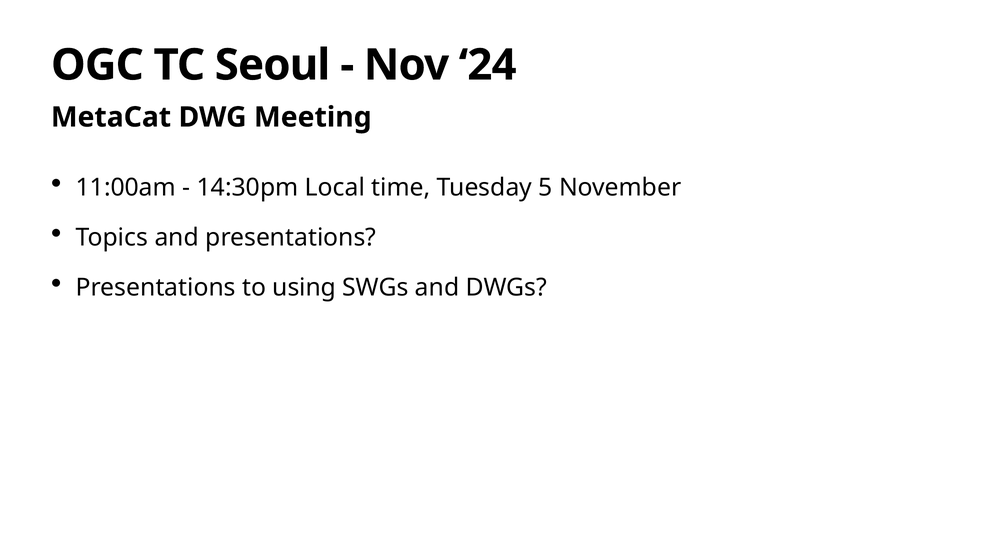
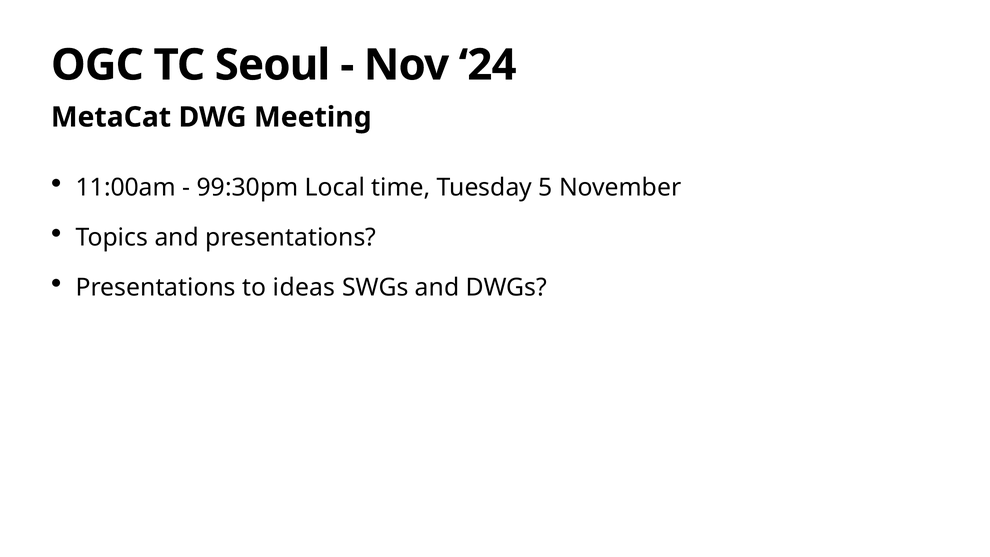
14:30pm: 14:30pm -> 99:30pm
using: using -> ideas
